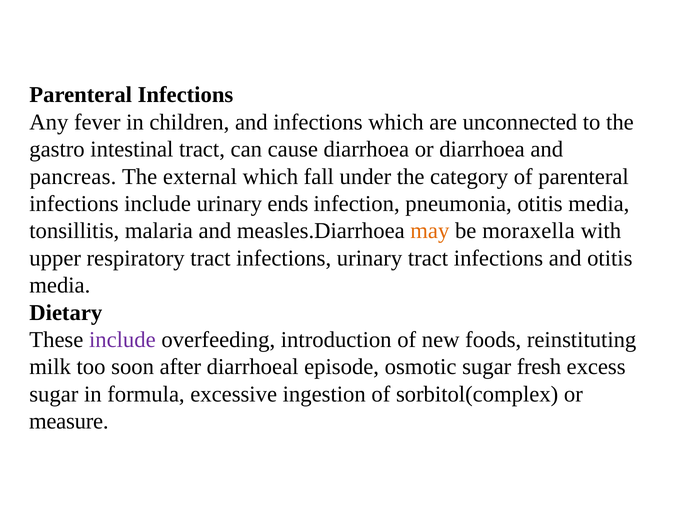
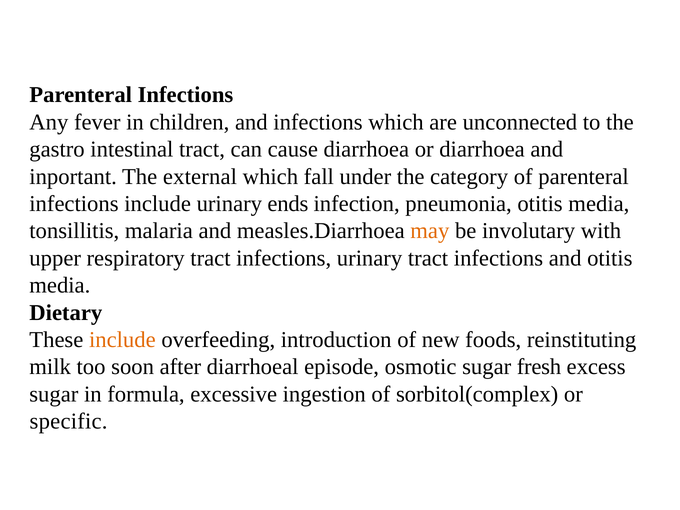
pancreas: pancreas -> inportant
moraxella: moraxella -> involutary
include at (122, 340) colour: purple -> orange
measure: measure -> specific
